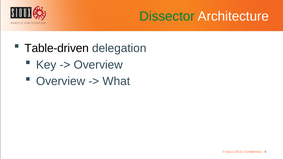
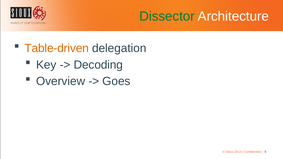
Table-driven colour: black -> orange
Overview at (98, 65): Overview -> Decoding
What: What -> Goes
